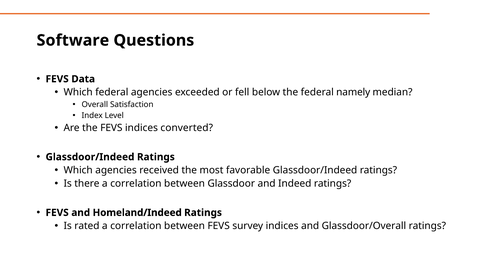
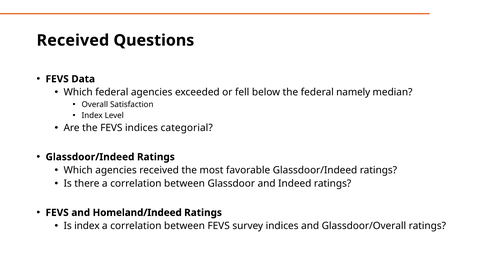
Software at (73, 40): Software -> Received
converted: converted -> categorial
Is rated: rated -> index
